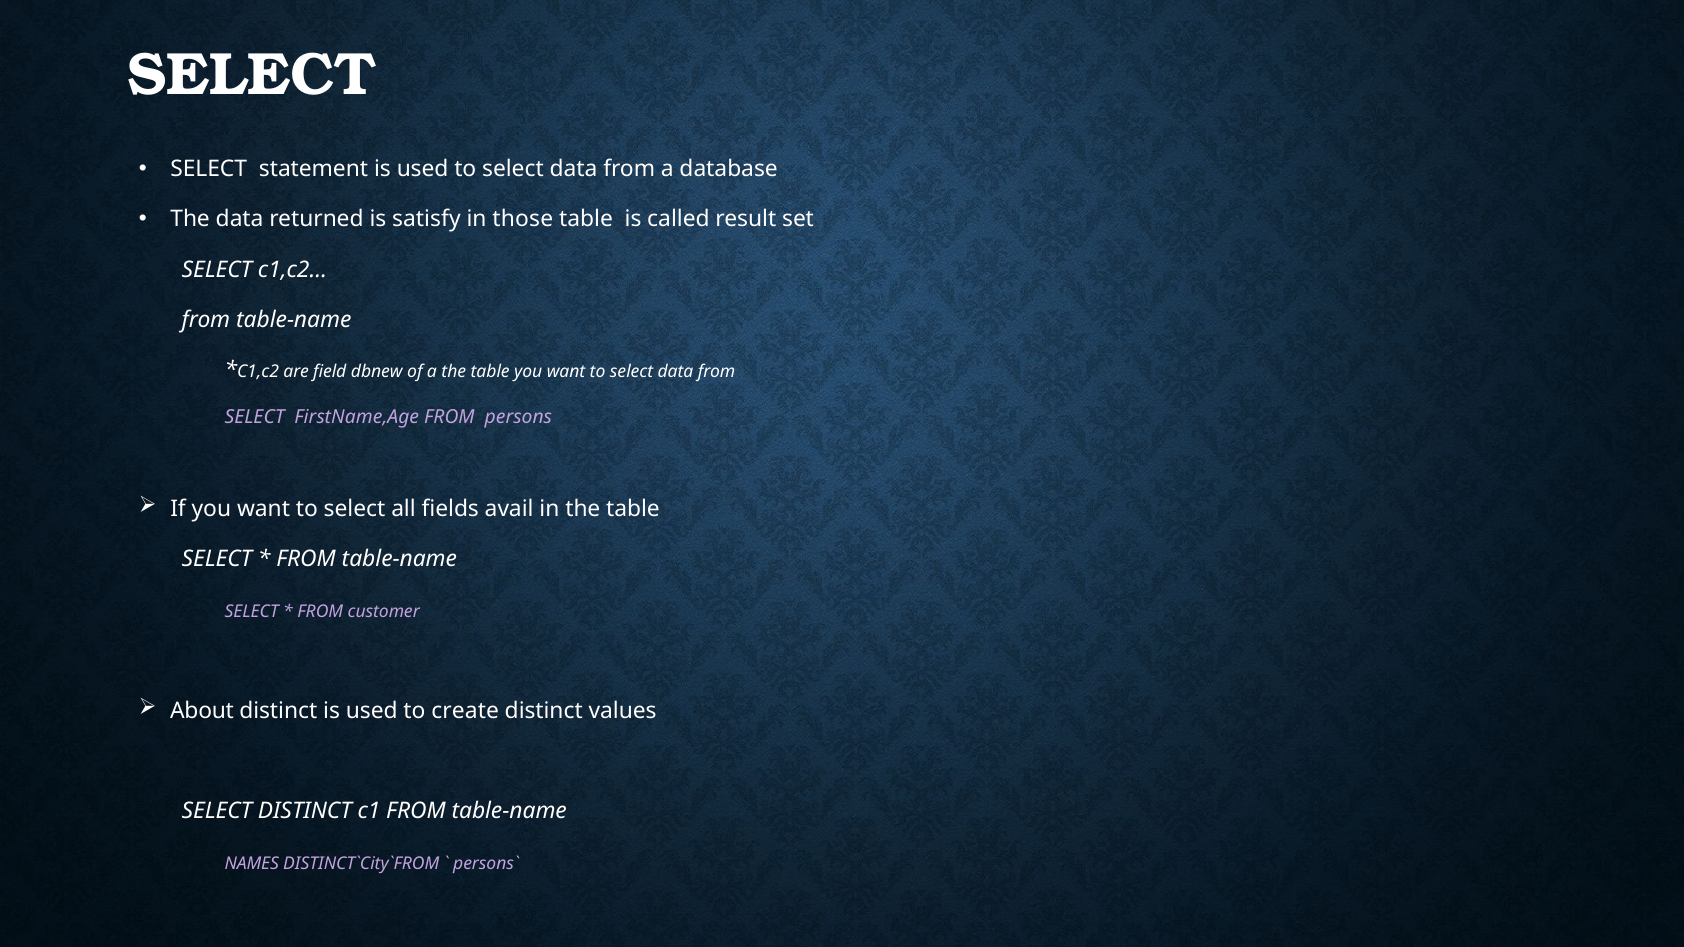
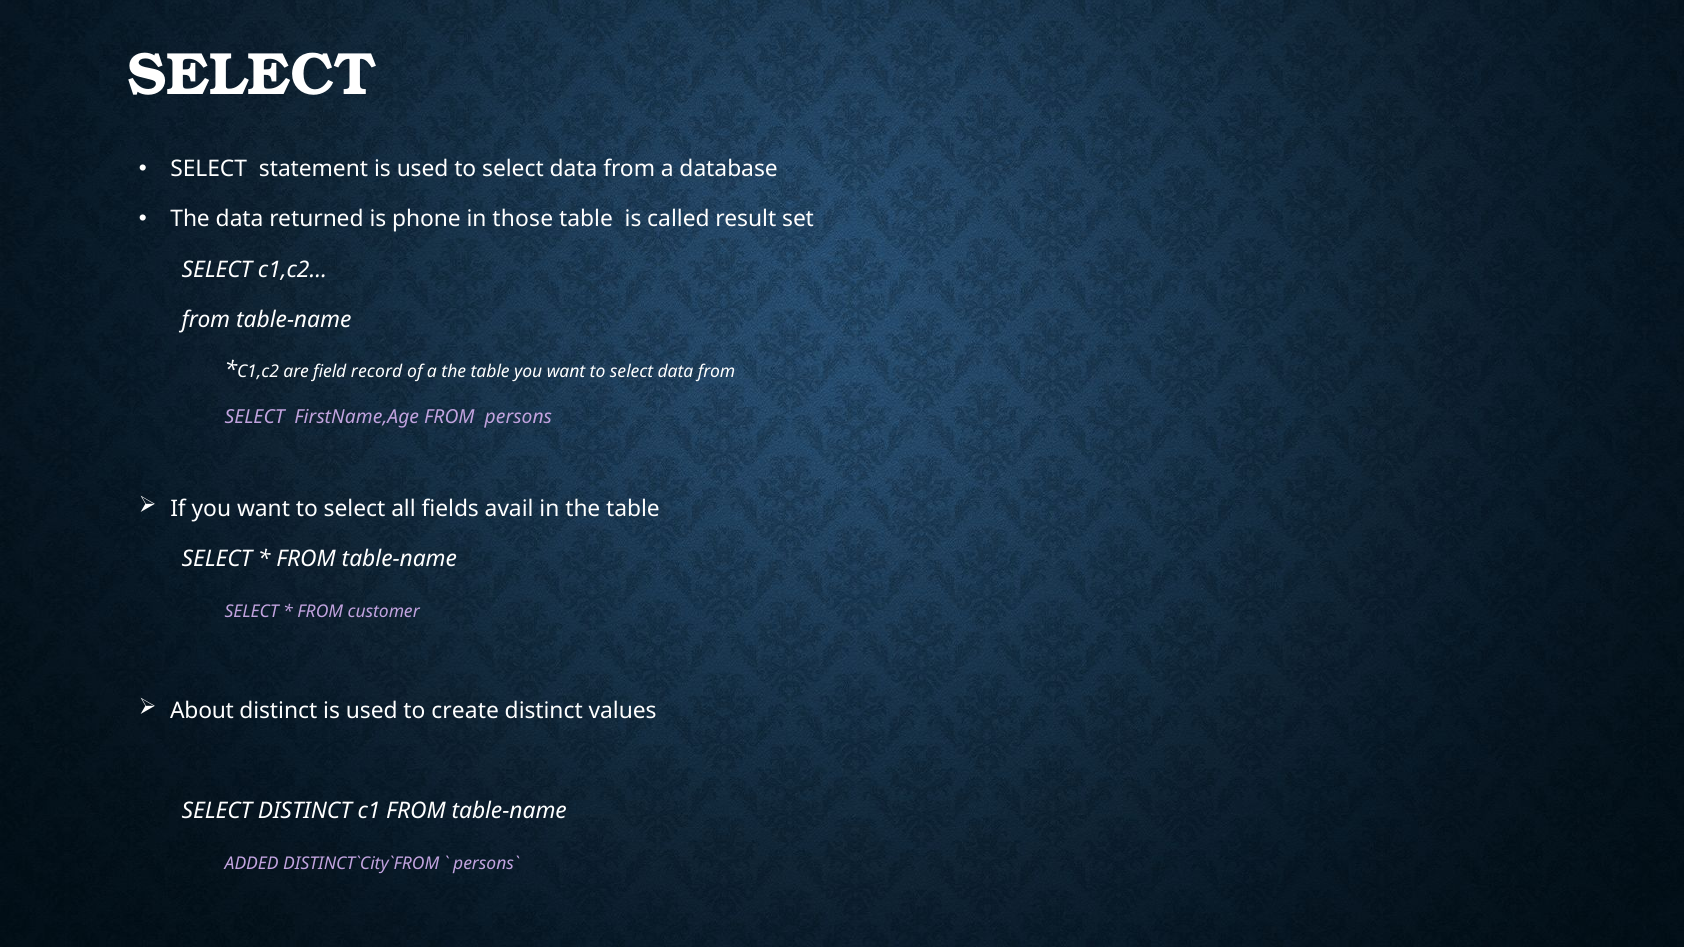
satisfy: satisfy -> phone
dbnew: dbnew -> record
NAMES: NAMES -> ADDED
